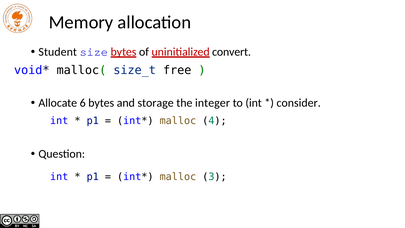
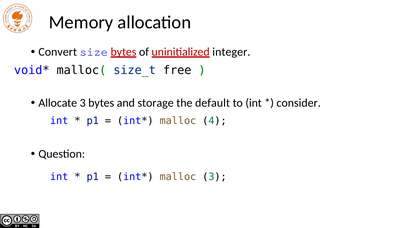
Student: Student -> Convert
convert: convert -> integer
Allocate 6: 6 -> 3
integer: integer -> default
